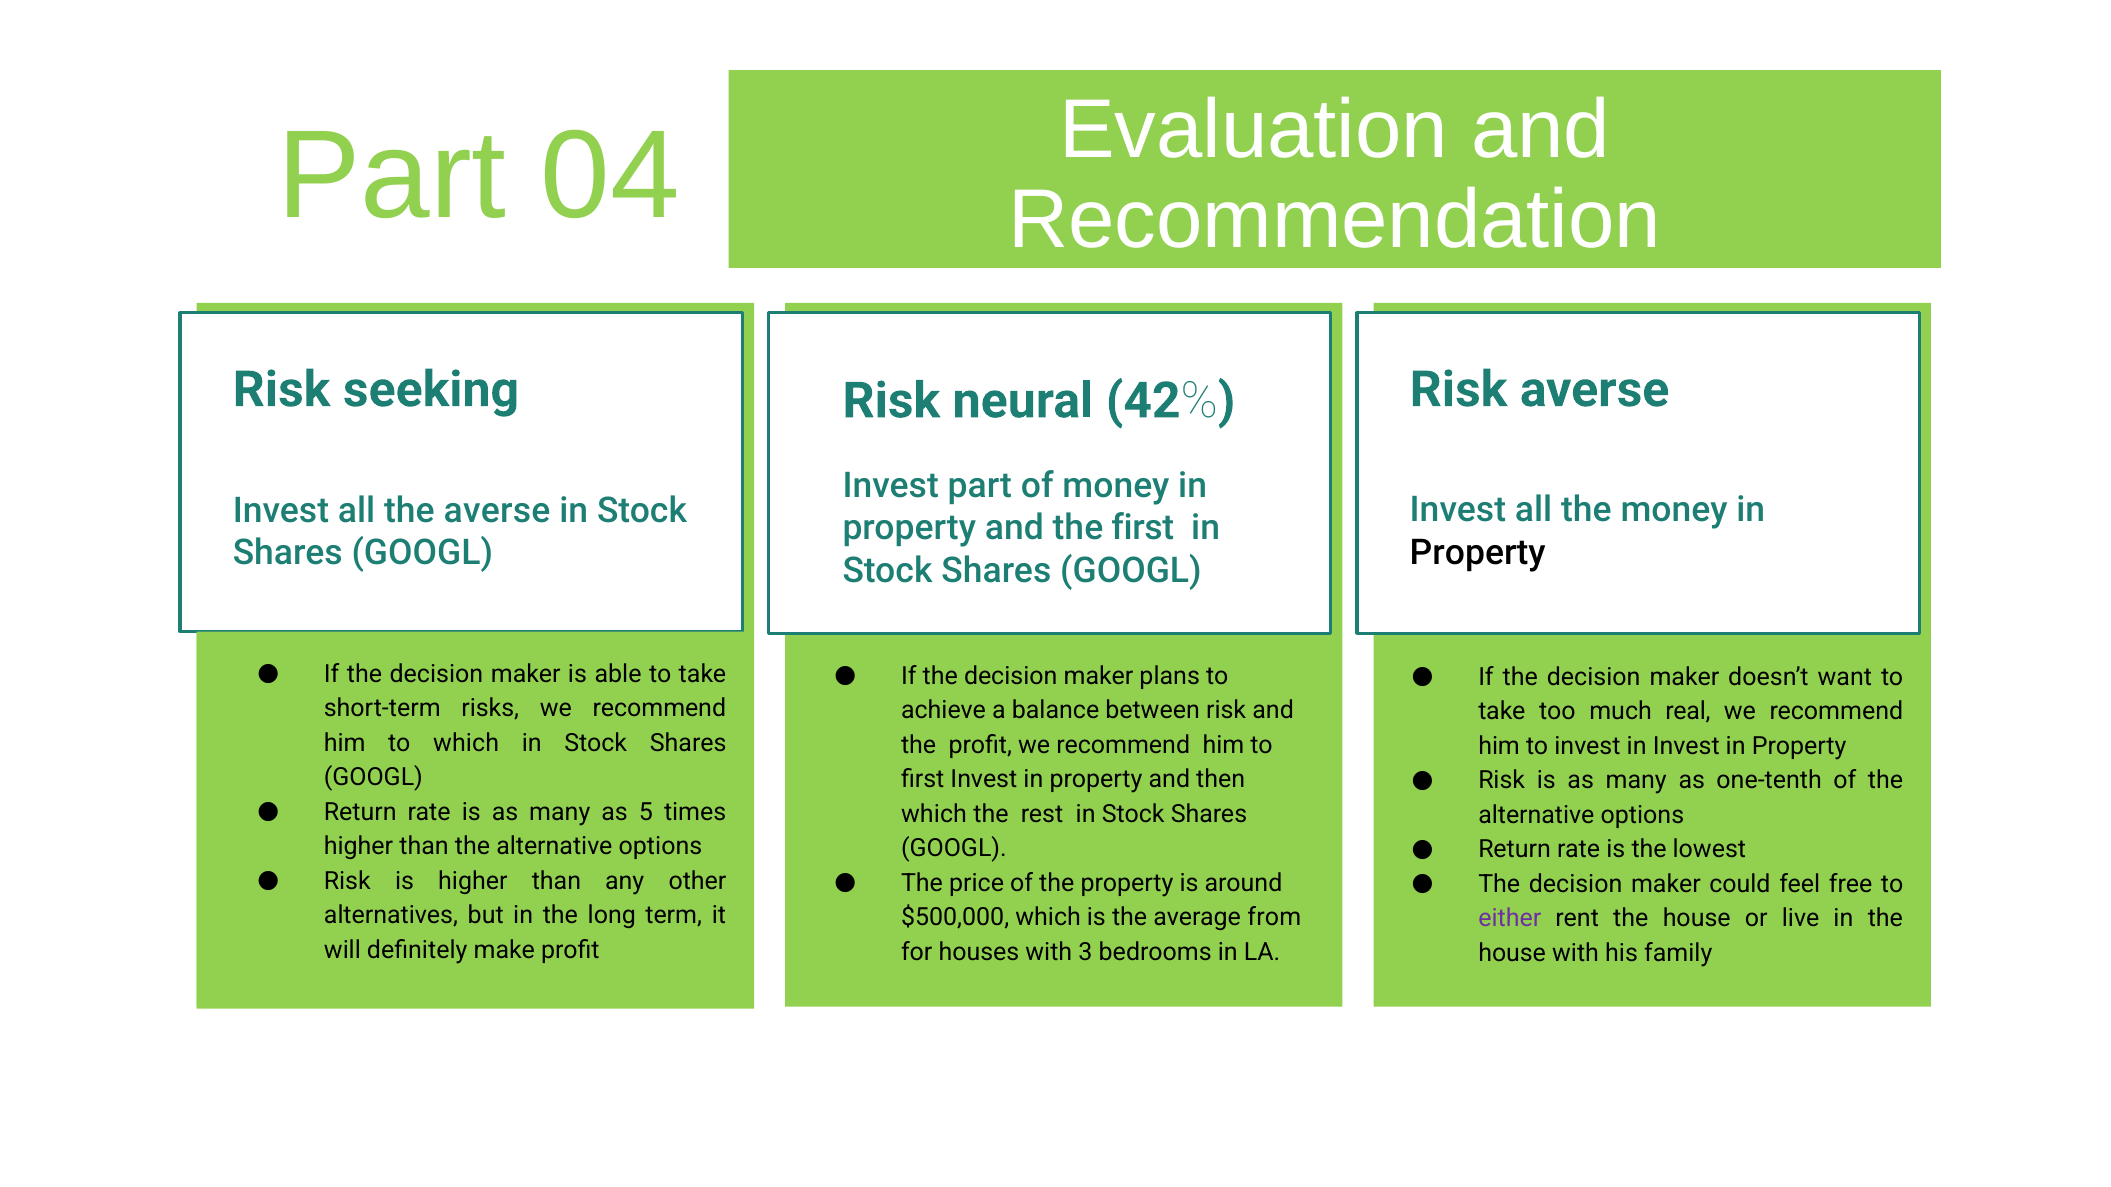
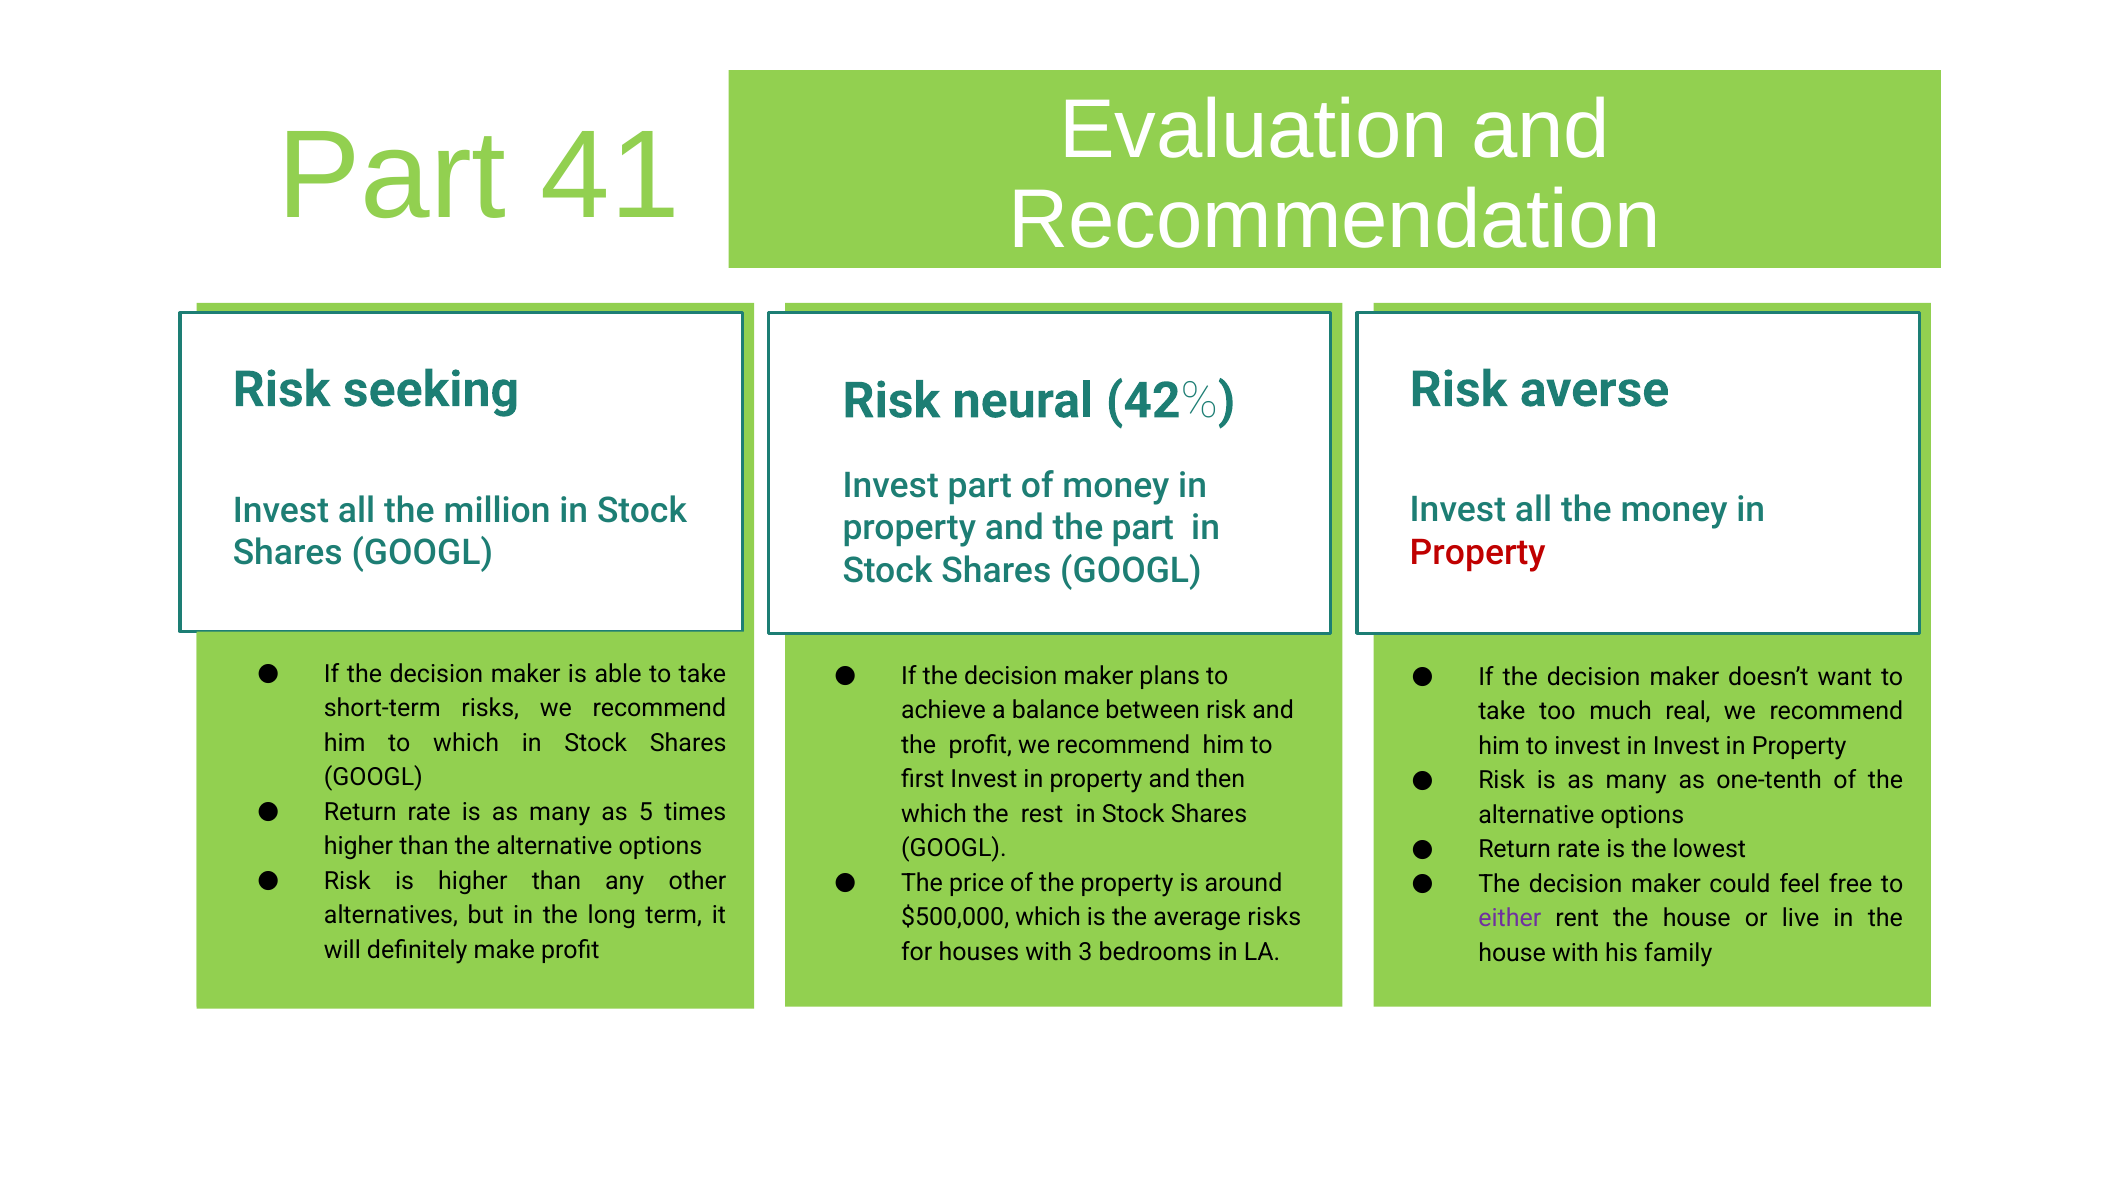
04: 04 -> 41
the averse: averse -> million
the first: first -> part
Property at (1478, 553) colour: black -> red
average from: from -> risks
